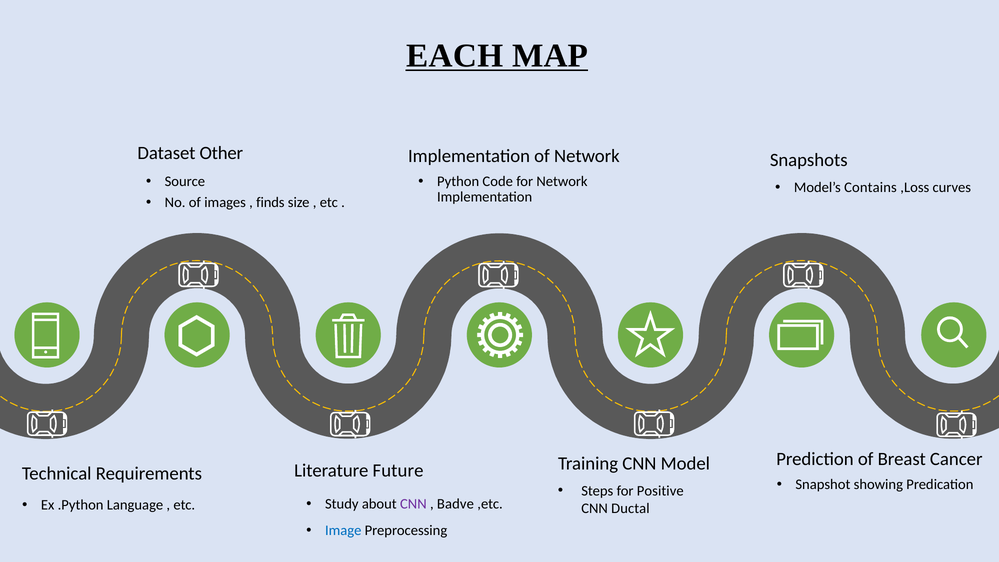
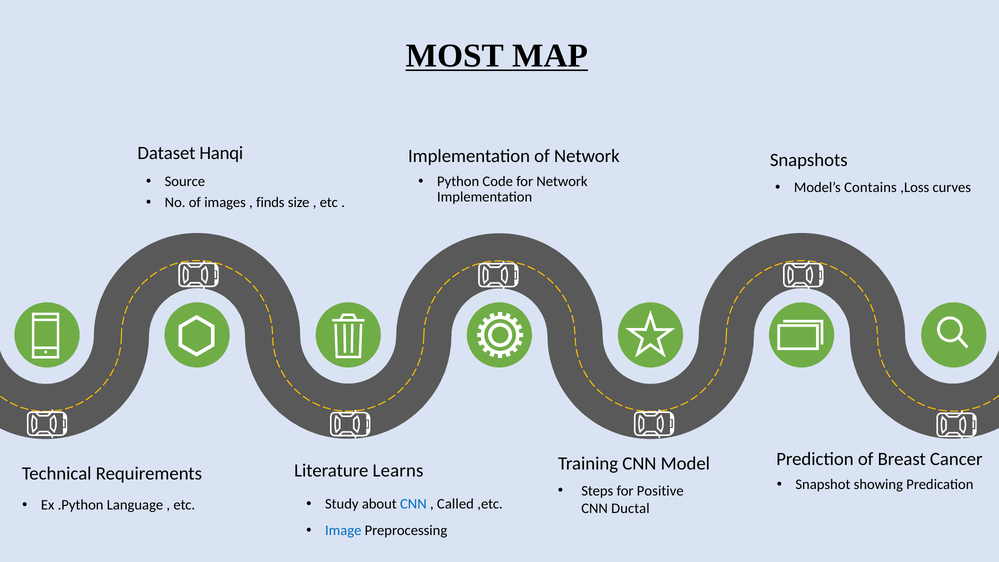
EACH: EACH -> MOST
Other: Other -> Hanqi
Future: Future -> Learns
CNN at (413, 504) colour: purple -> blue
Badve: Badve -> Called
